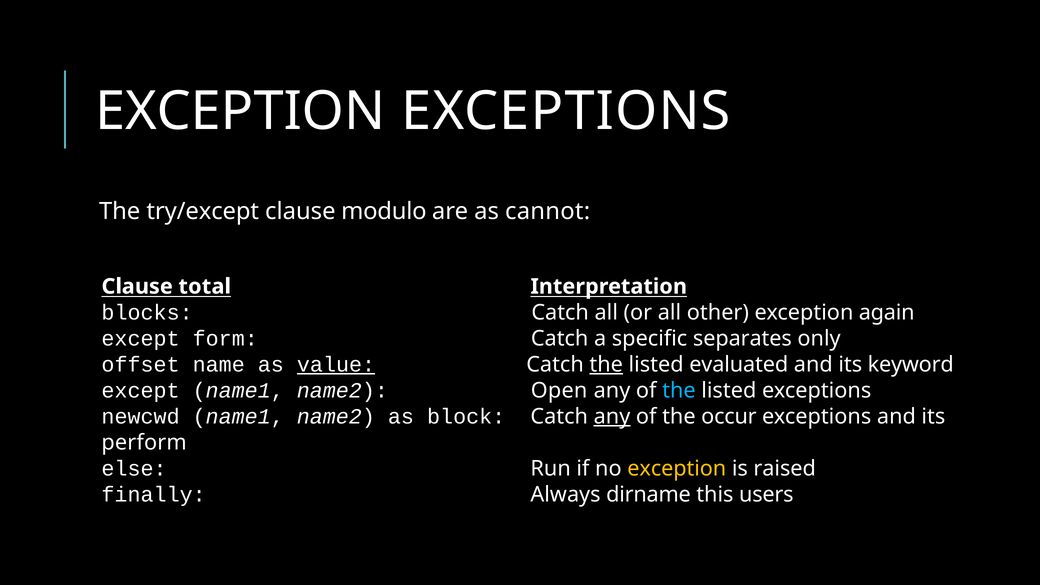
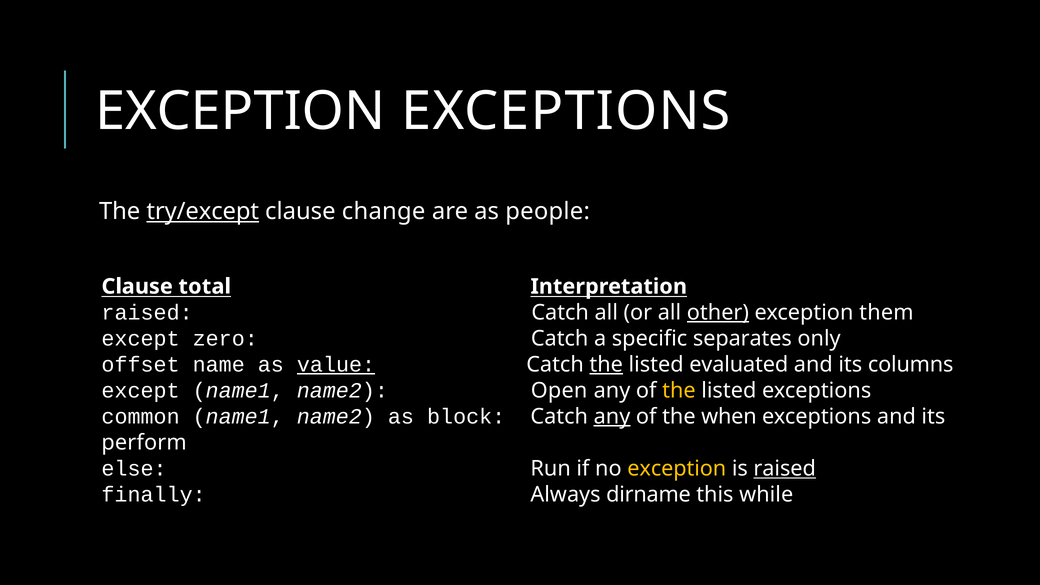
try/except underline: none -> present
modulo: modulo -> change
cannot: cannot -> people
blocks at (147, 313): blocks -> raised
other underline: none -> present
again: again -> them
form: form -> zero
keyword: keyword -> columns
the at (679, 391) colour: light blue -> yellow
newcwd: newcwd -> common
occur: occur -> when
raised at (785, 469) underline: none -> present
users: users -> while
